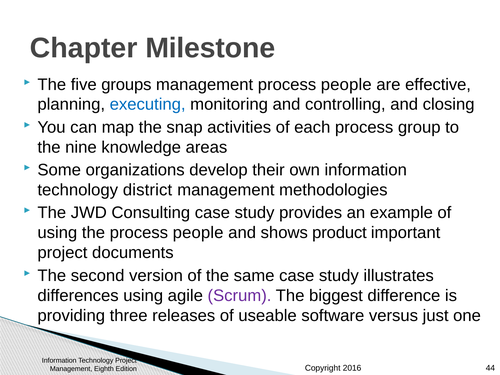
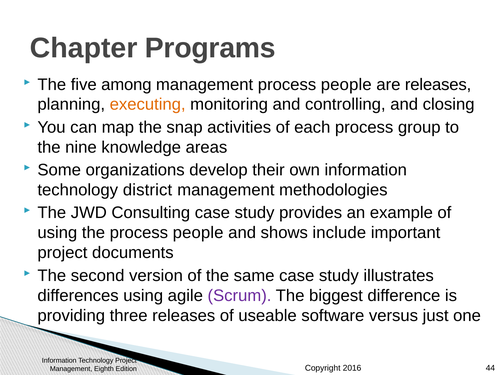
Milestone: Milestone -> Programs
groups: groups -> among
are effective: effective -> releases
executing colour: blue -> orange
product: product -> include
